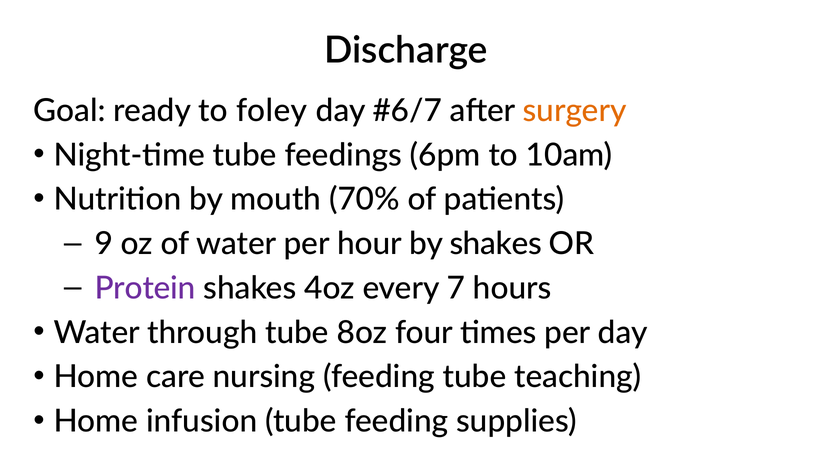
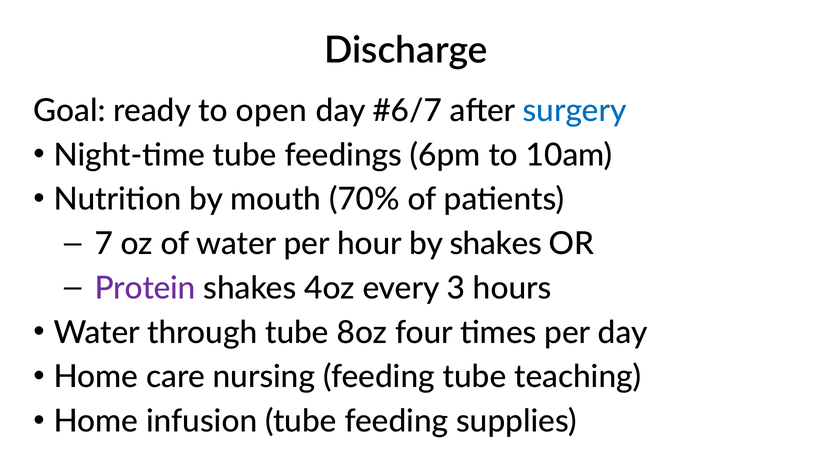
foley: foley -> open
surgery colour: orange -> blue
9: 9 -> 7
7: 7 -> 3
